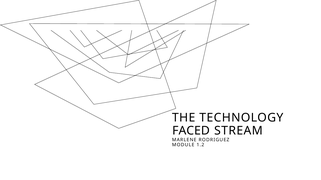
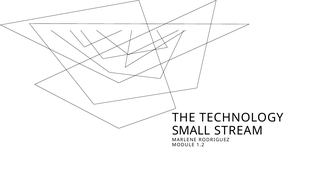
FACED: FACED -> SMALL
